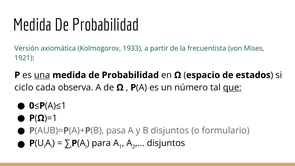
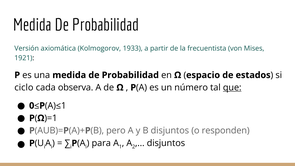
una underline: present -> none
pasa: pasa -> pero
formulario: formulario -> responden
